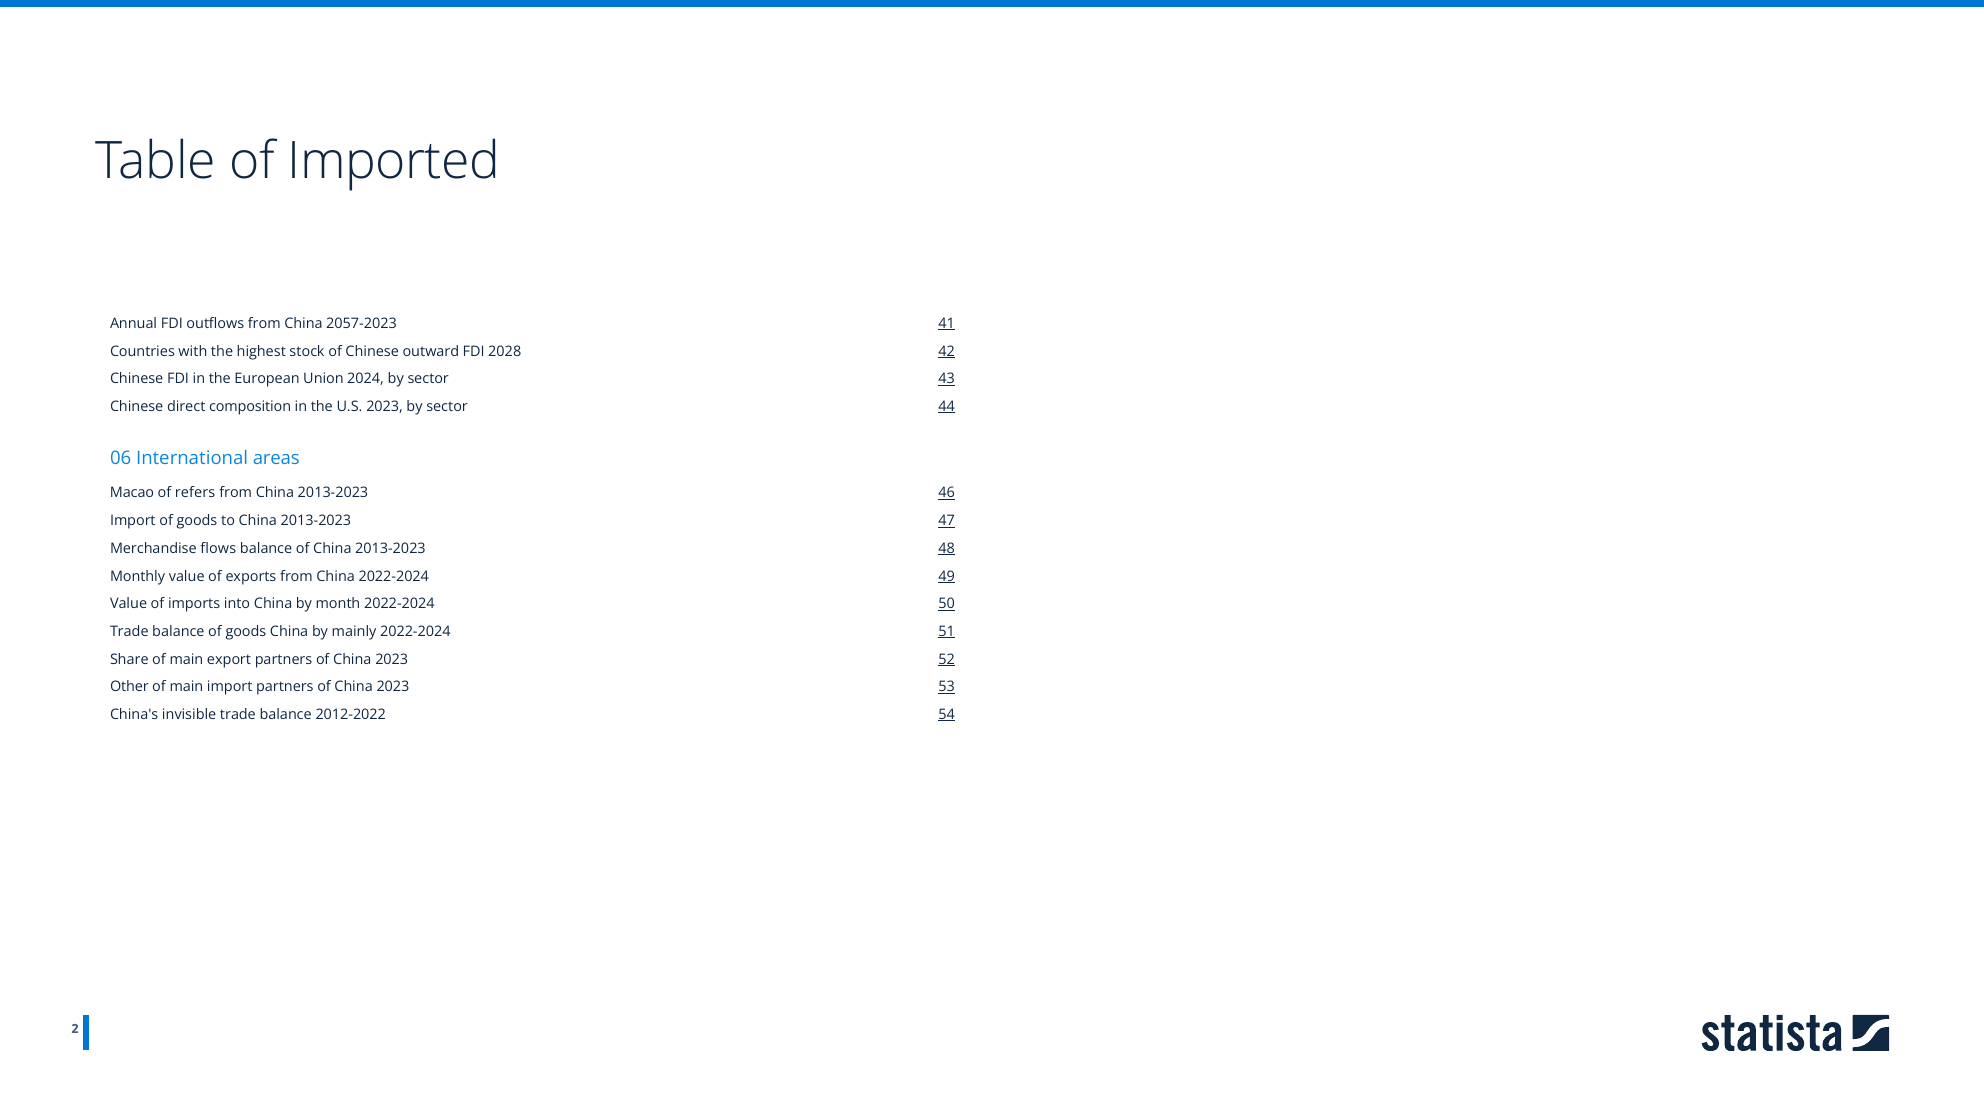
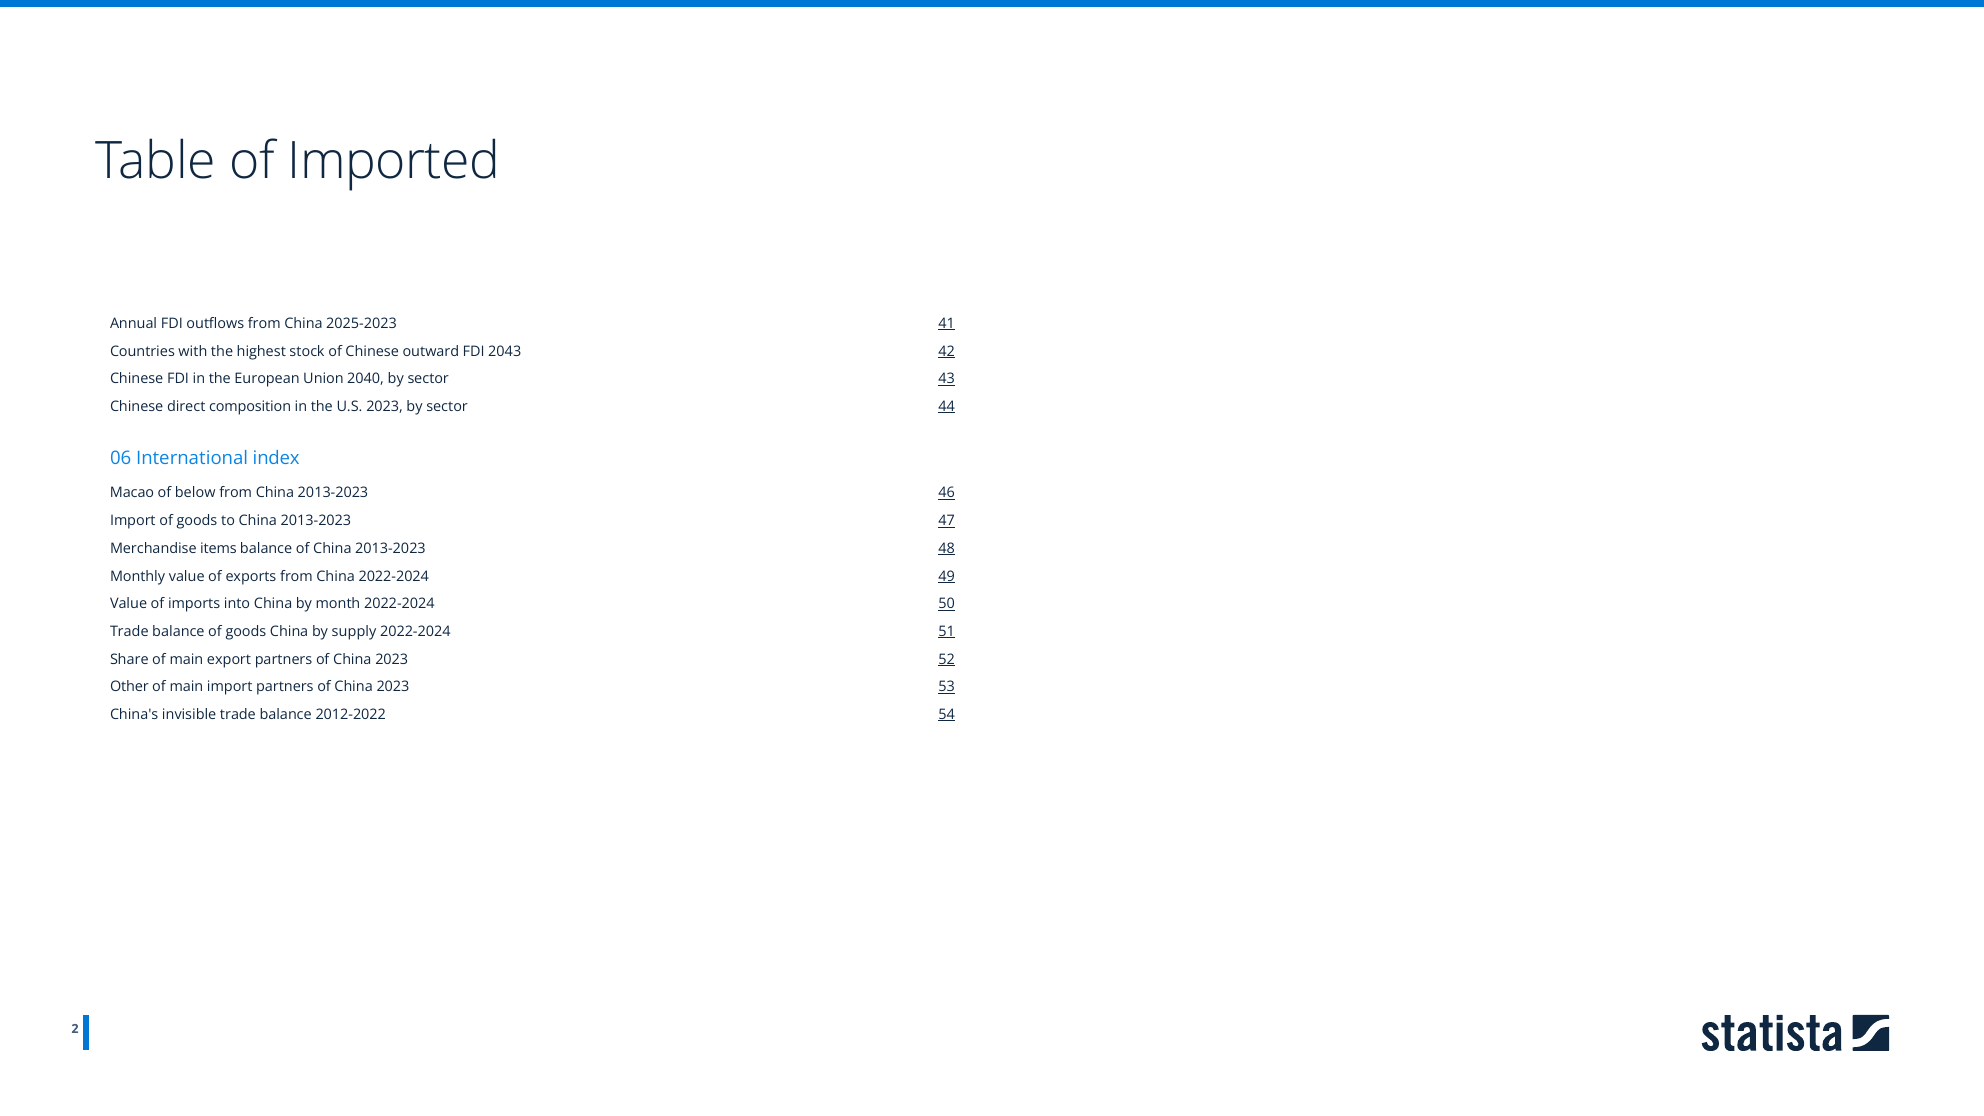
2057-2023: 2057-2023 -> 2025-2023
2028: 2028 -> 2043
2024: 2024 -> 2040
areas: areas -> index
refers: refers -> below
flows: flows -> items
mainly: mainly -> supply
